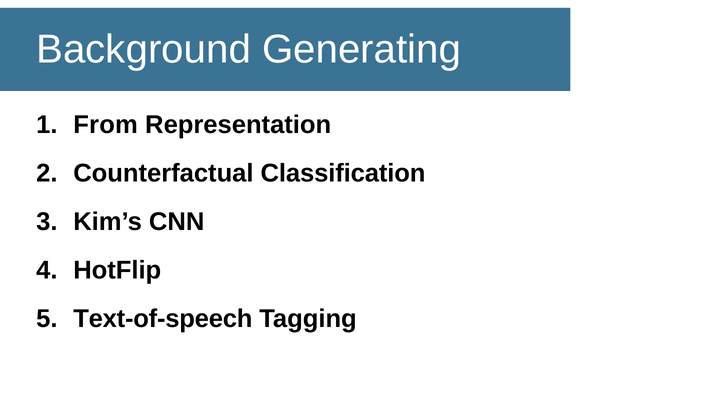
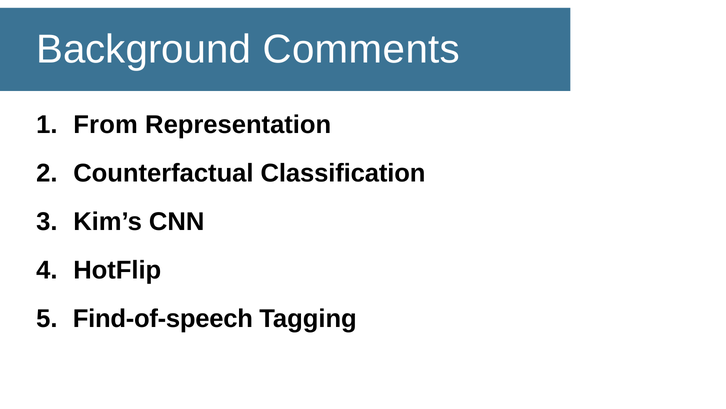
Generating: Generating -> Comments
Text-of-speech: Text-of-speech -> Find-of-speech
